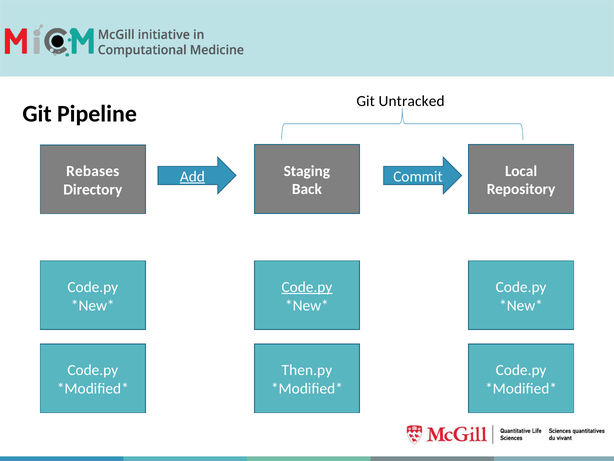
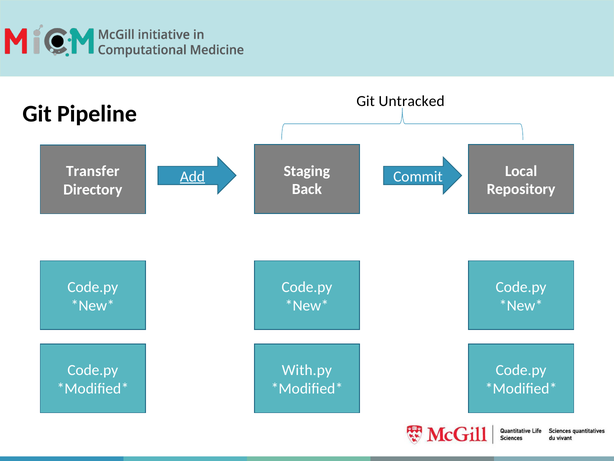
Rebases: Rebases -> Transfer
Code.py at (307, 287) underline: present -> none
Then.py: Then.py -> With.py
